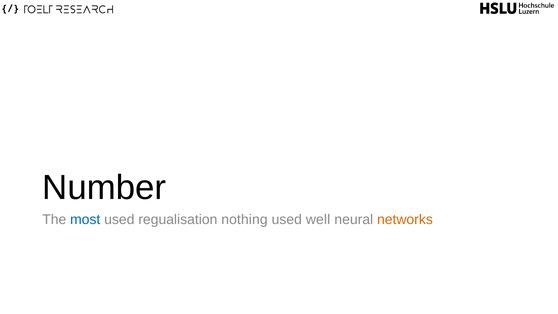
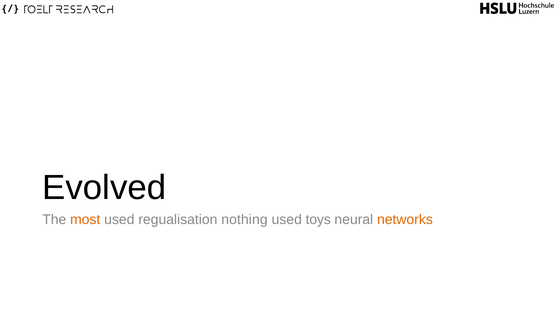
Number: Number -> Evolved
most colour: blue -> orange
well: well -> toys
